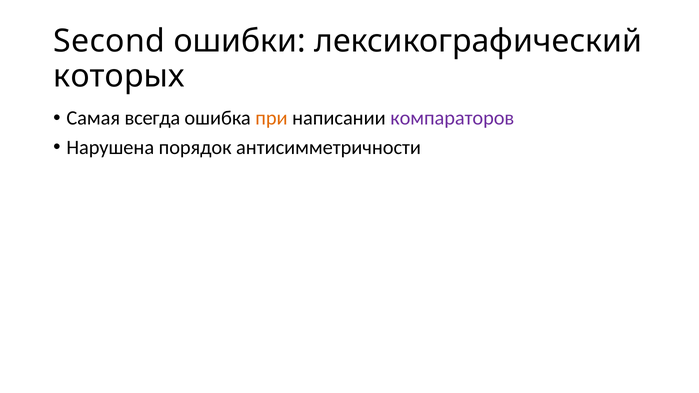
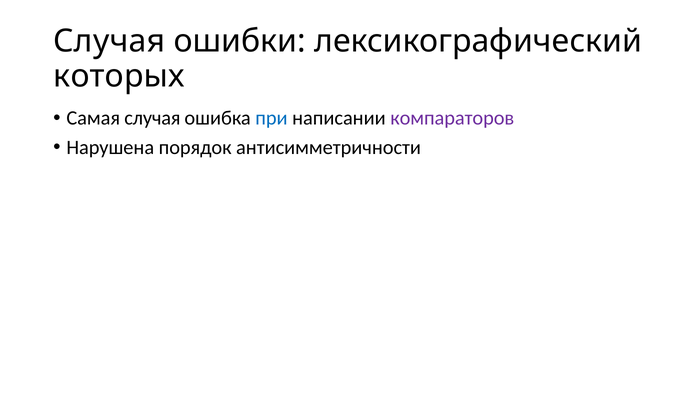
Second at (109, 41): Second -> Случая
Самая всегда: всегда -> случая
при colour: orange -> blue
